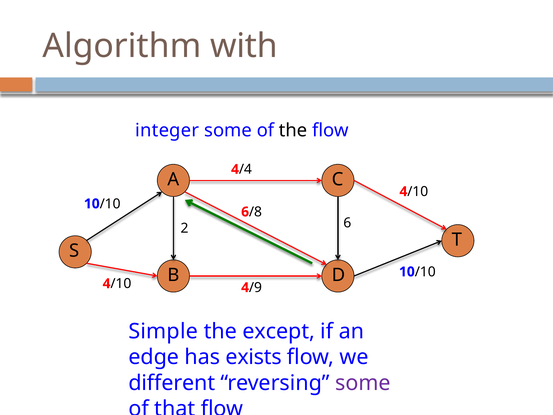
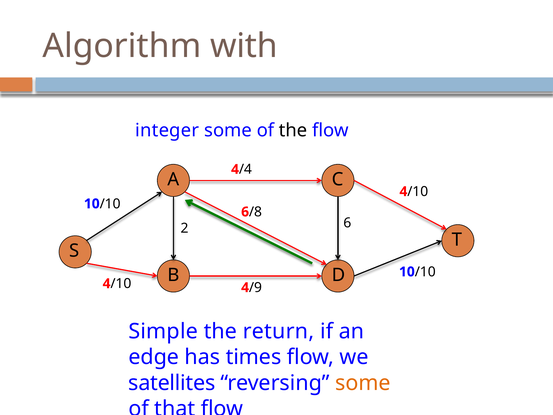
except: except -> return
exists: exists -> times
different: different -> satellites
some at (363, 383) colour: purple -> orange
